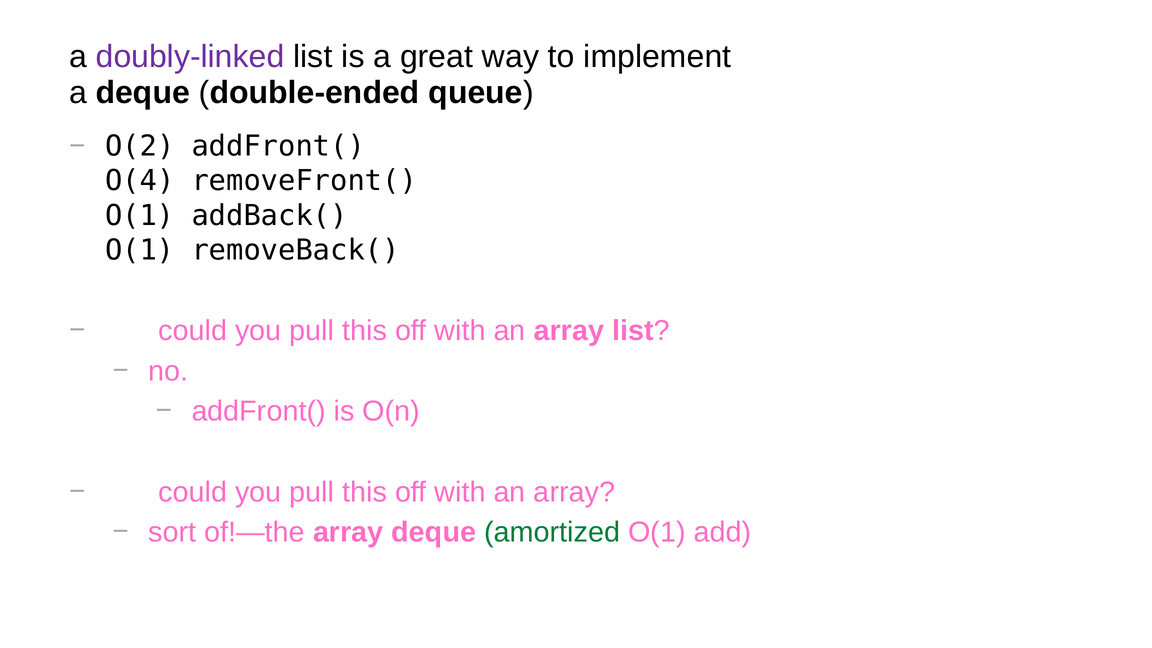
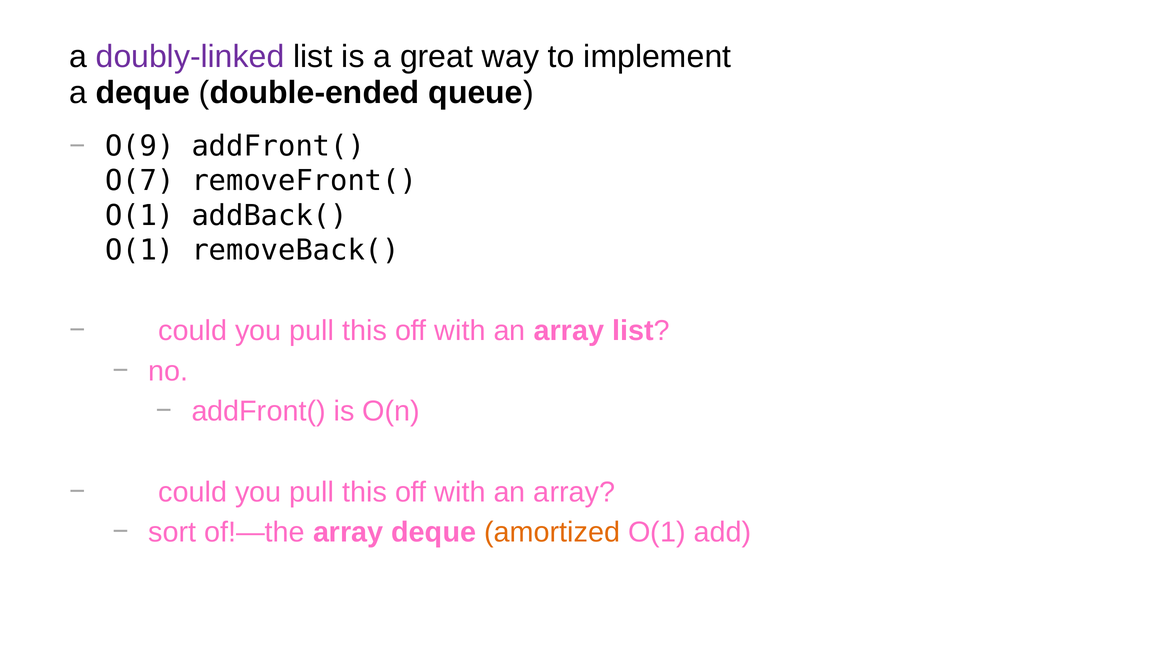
O(2: O(2 -> O(9
O(4: O(4 -> O(7
amortized colour: green -> orange
